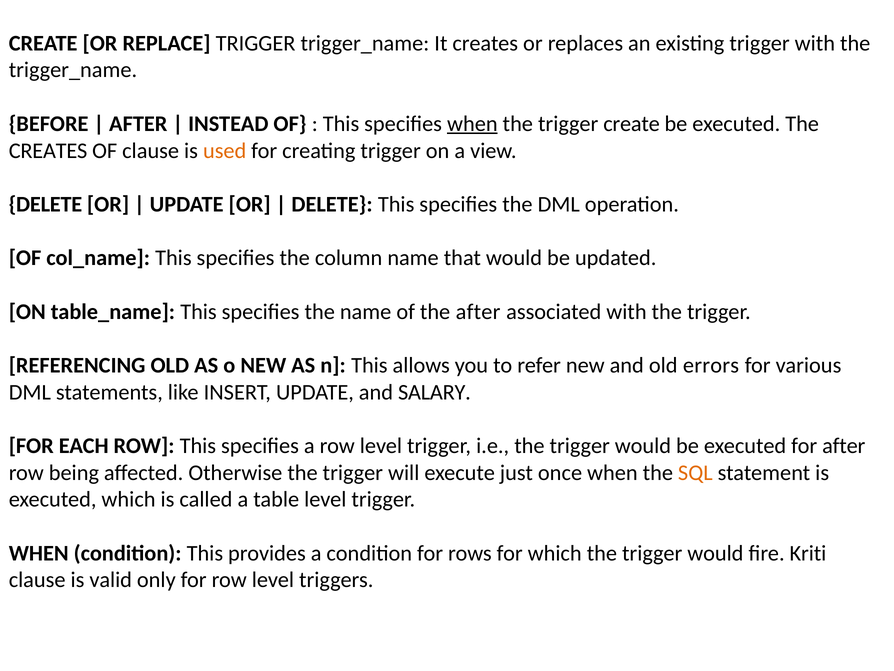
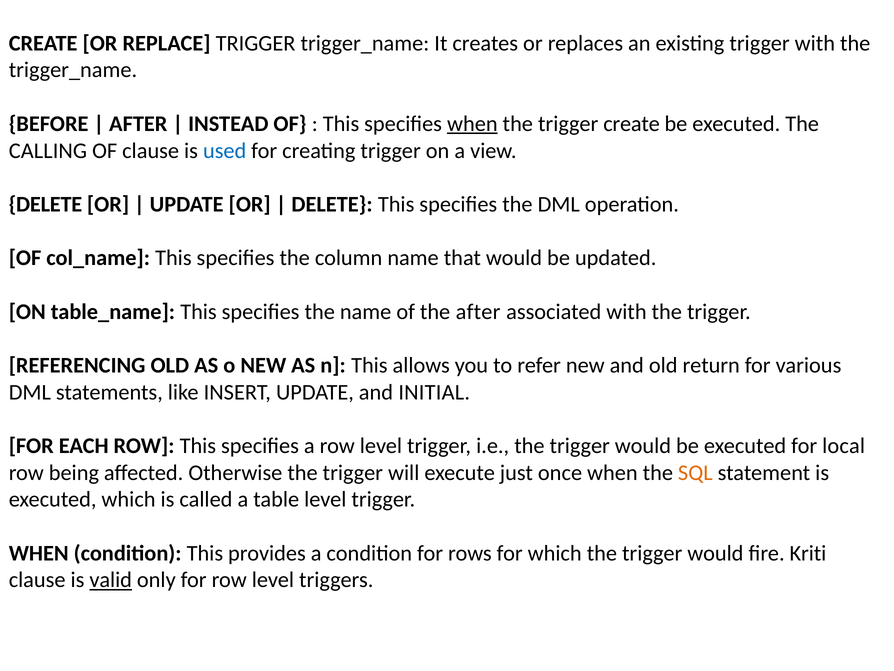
CREATES at (48, 151): CREATES -> CALLING
used colour: orange -> blue
errors: errors -> return
SALARY: SALARY -> INITIAL
for after: after -> local
valid underline: none -> present
